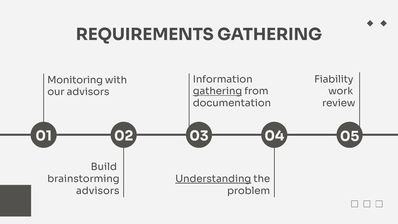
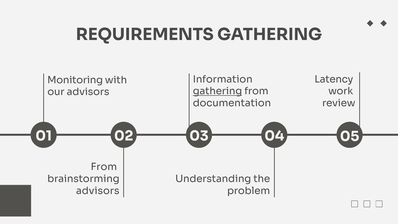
Fiability: Fiability -> Latency
Build at (104, 167): Build -> From
Understanding underline: present -> none
